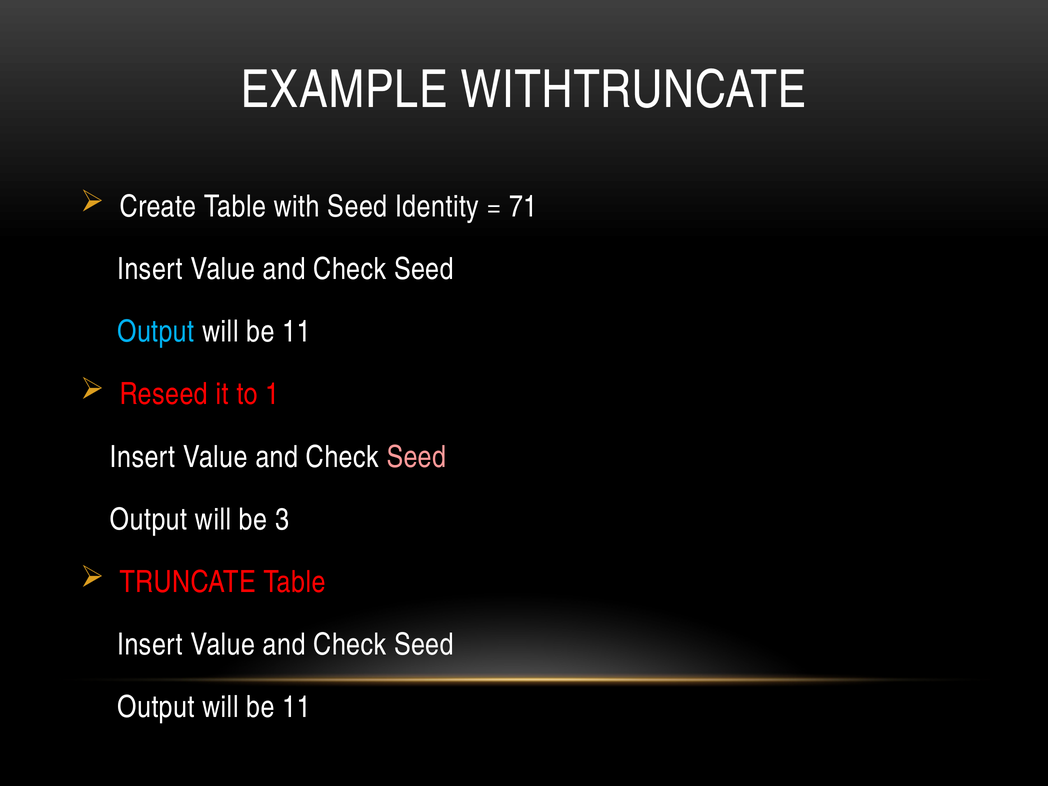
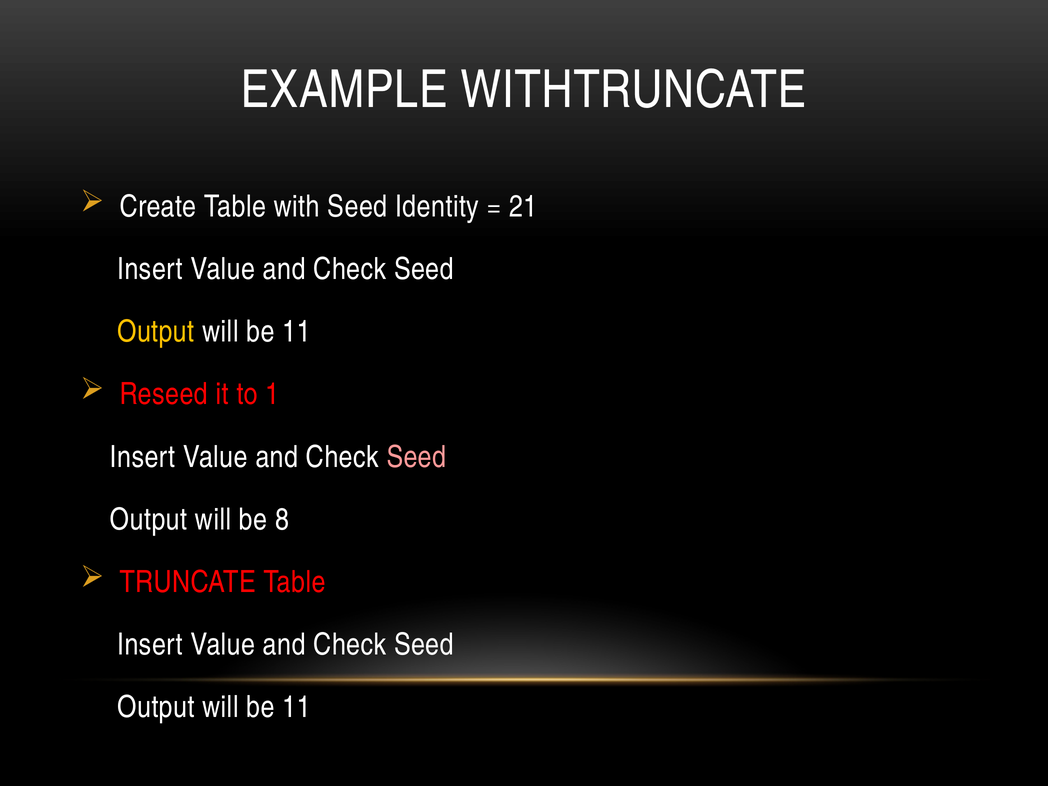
71: 71 -> 21
Output at (156, 332) colour: light blue -> yellow
3: 3 -> 8
